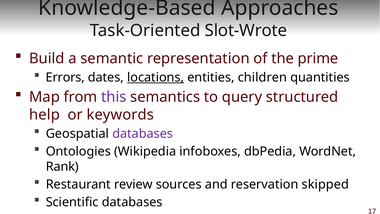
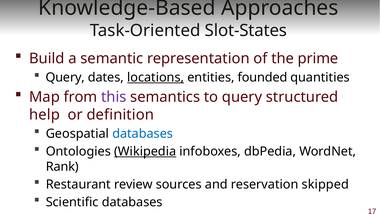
Slot-Wrote: Slot-Wrote -> Slot-States
Errors at (65, 77): Errors -> Query
children: children -> founded
keywords: keywords -> definition
databases at (143, 134) colour: purple -> blue
Wikipedia underline: none -> present
